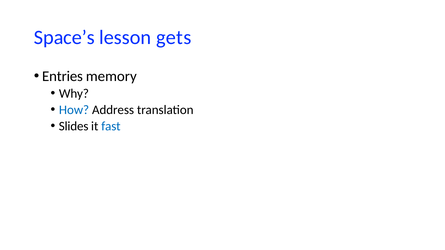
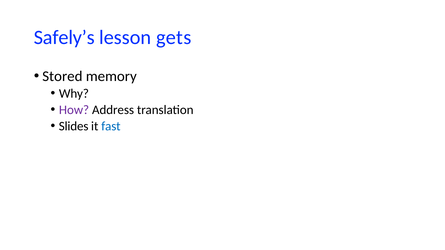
Space’s: Space’s -> Safely’s
Entries: Entries -> Stored
How colour: blue -> purple
